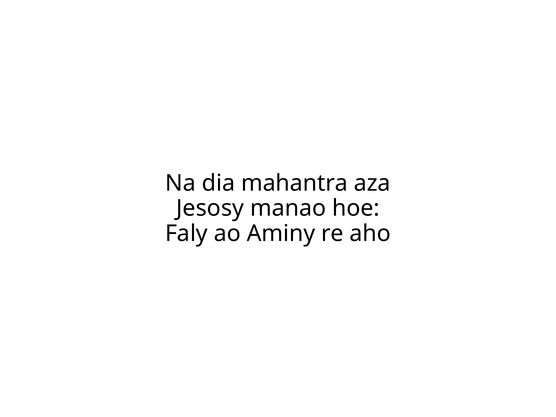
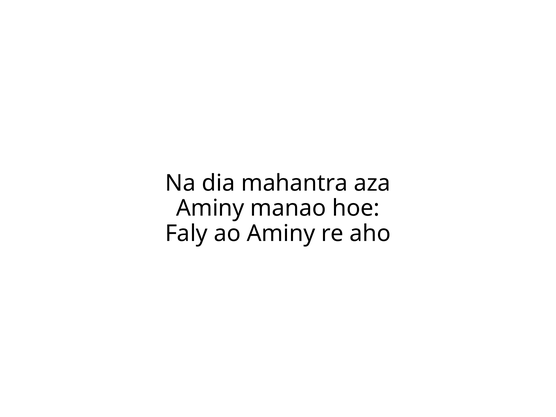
Jesosy at (210, 208): Jesosy -> Aminy
